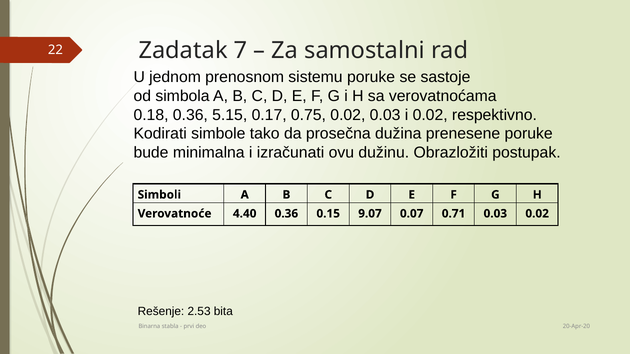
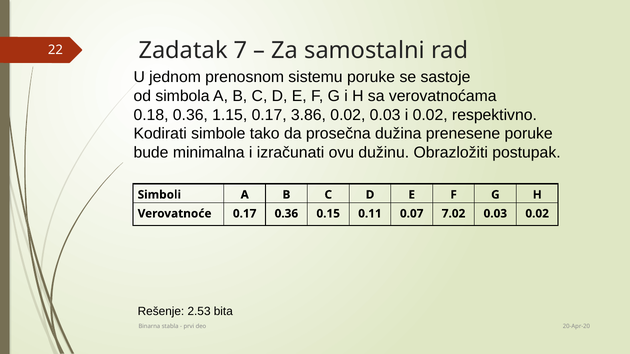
5.15: 5.15 -> 1.15
0.75: 0.75 -> 3.86
Verovatnoće 4.40: 4.40 -> 0.17
9.07: 9.07 -> 0.11
0.71: 0.71 -> 7.02
